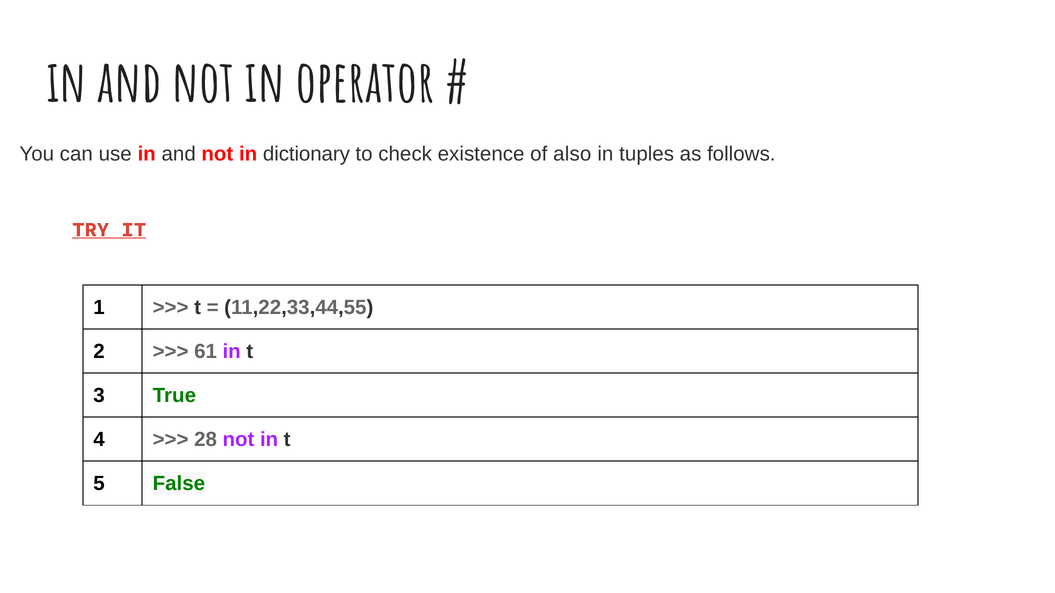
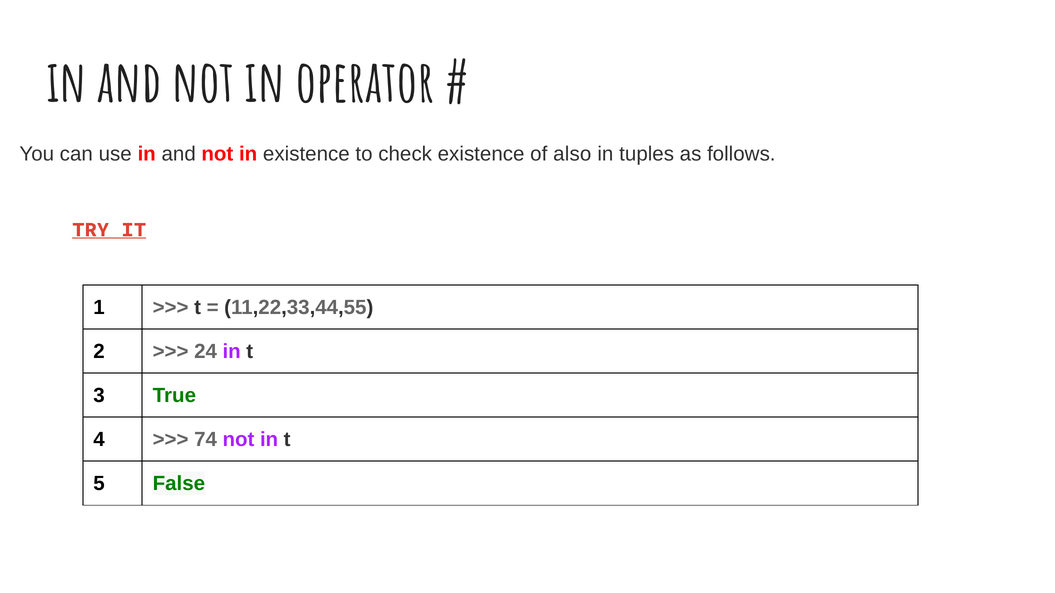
in dictionary: dictionary -> existence
61: 61 -> 24
28: 28 -> 74
